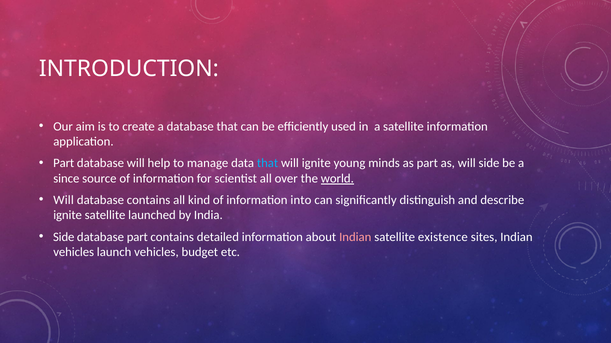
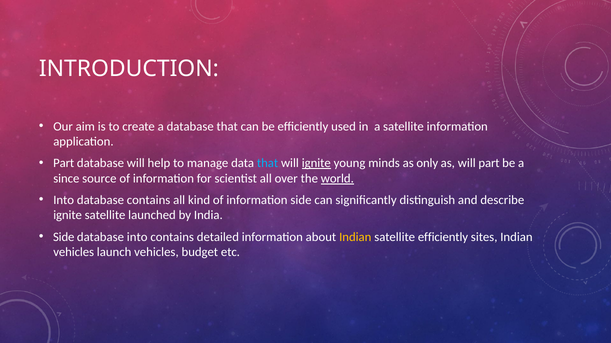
ignite at (316, 163) underline: none -> present
as part: part -> only
will side: side -> part
Will at (64, 200): Will -> Into
information into: into -> side
database part: part -> into
Indian at (355, 237) colour: pink -> yellow
satellite existence: existence -> efficiently
